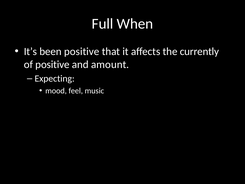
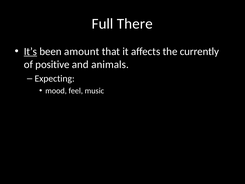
When: When -> There
It’s underline: none -> present
been positive: positive -> amount
amount: amount -> animals
